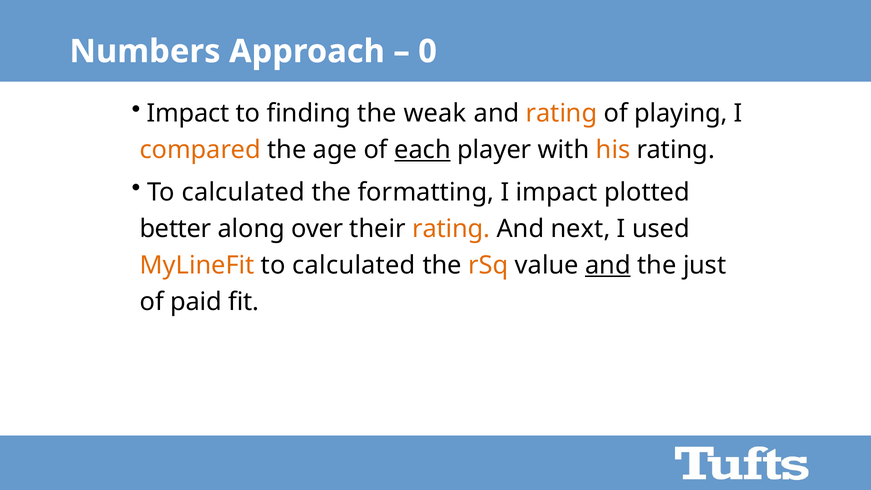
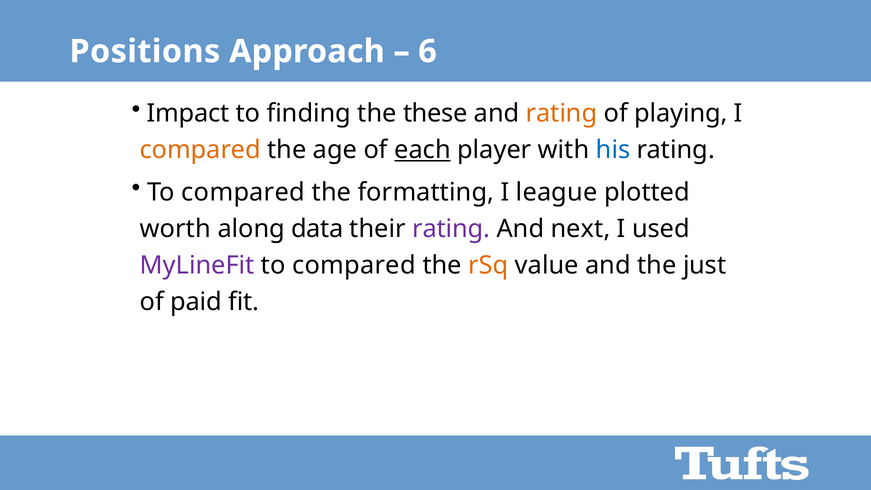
Numbers: Numbers -> Positions
0: 0 -> 6
weak: weak -> these
his colour: orange -> blue
calculated at (243, 192): calculated -> compared
I impact: impact -> league
better: better -> worth
over: over -> data
rating at (451, 229) colour: orange -> purple
MyLineFit colour: orange -> purple
calculated at (354, 265): calculated -> compared
and at (608, 265) underline: present -> none
